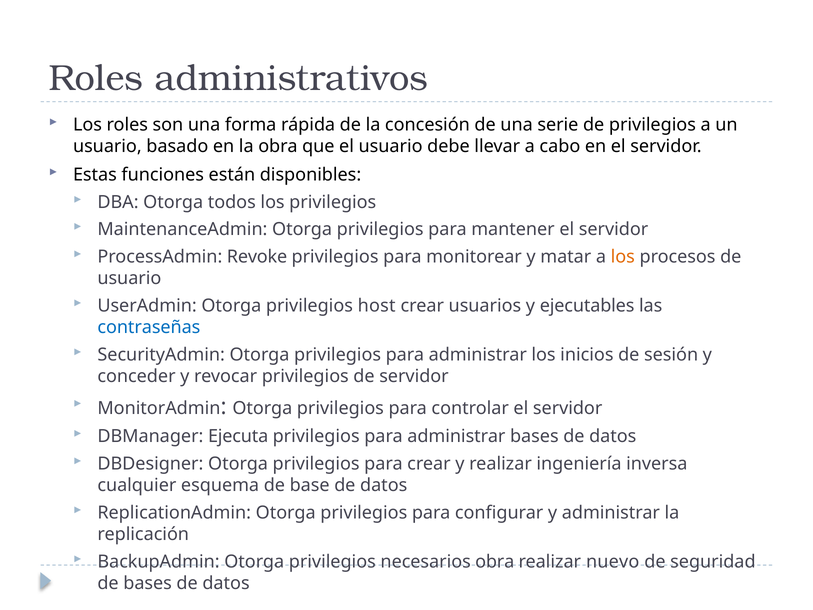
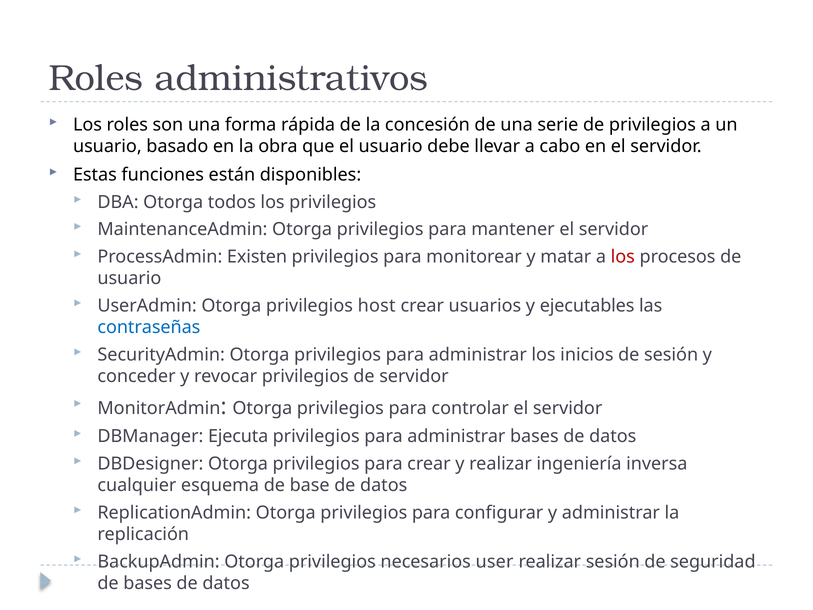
Revoke: Revoke -> Existen
los at (623, 257) colour: orange -> red
necesarios obra: obra -> user
realizar nuevo: nuevo -> sesión
